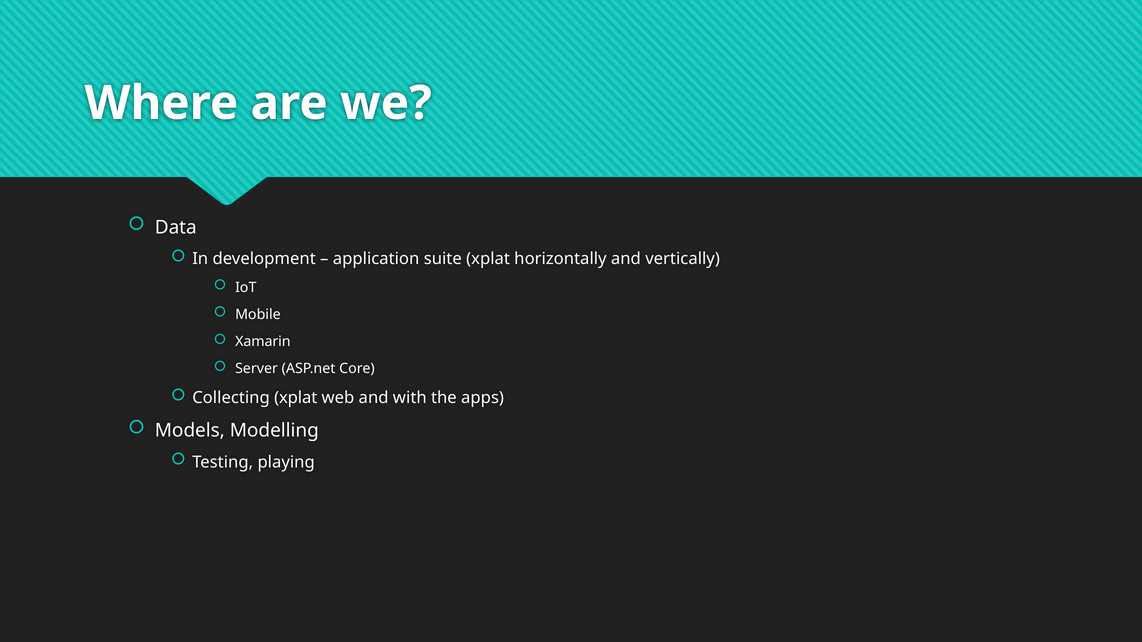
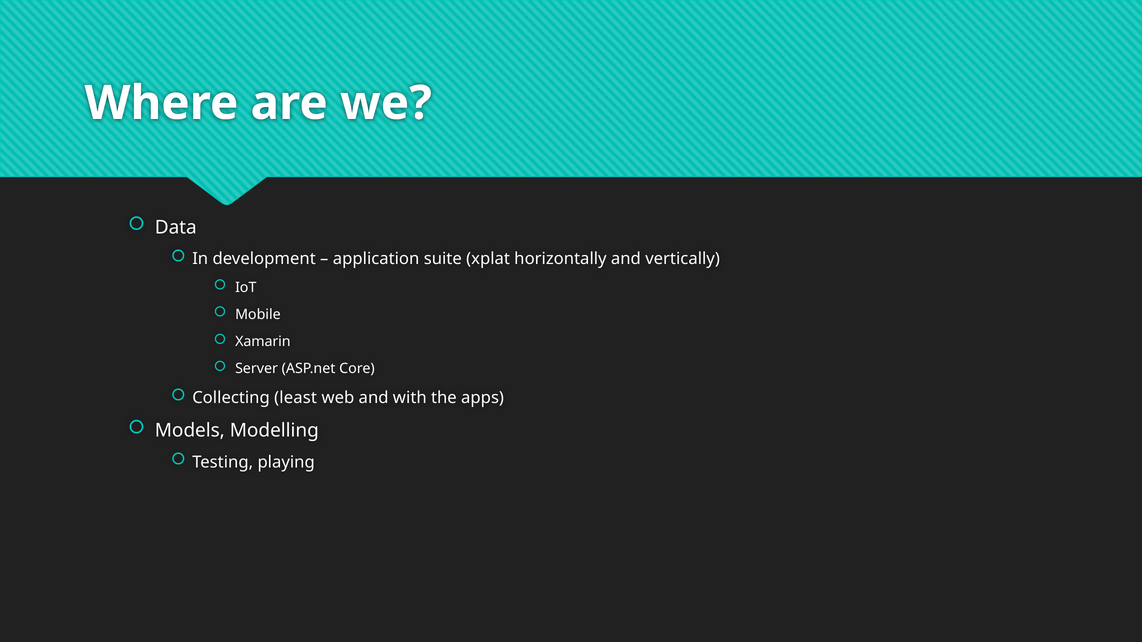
Collecting xplat: xplat -> least
